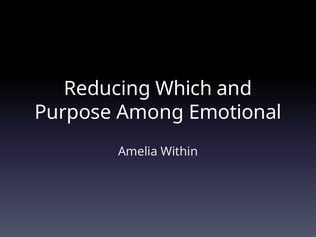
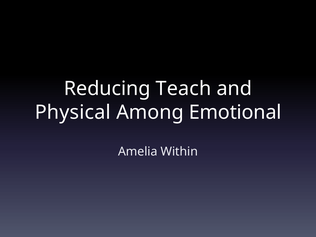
Which: Which -> Teach
Purpose: Purpose -> Physical
